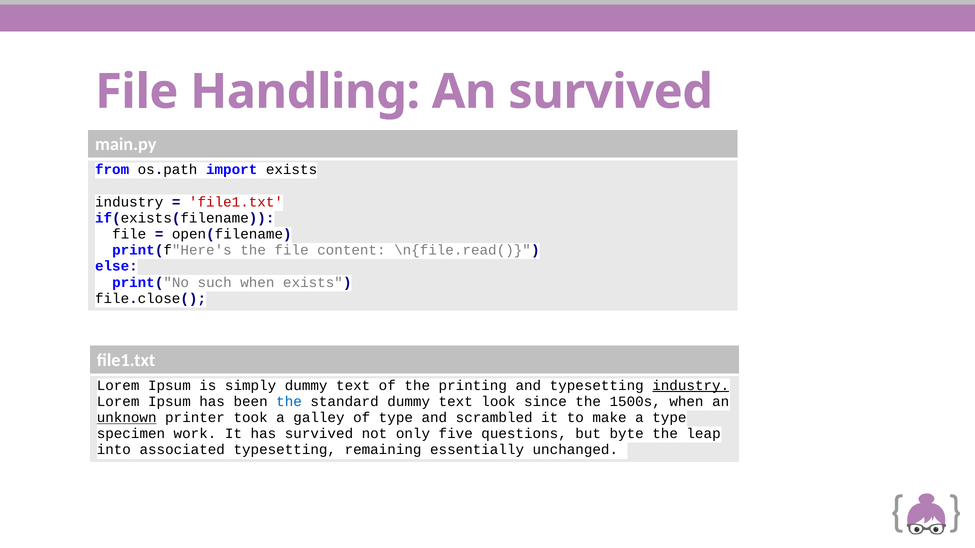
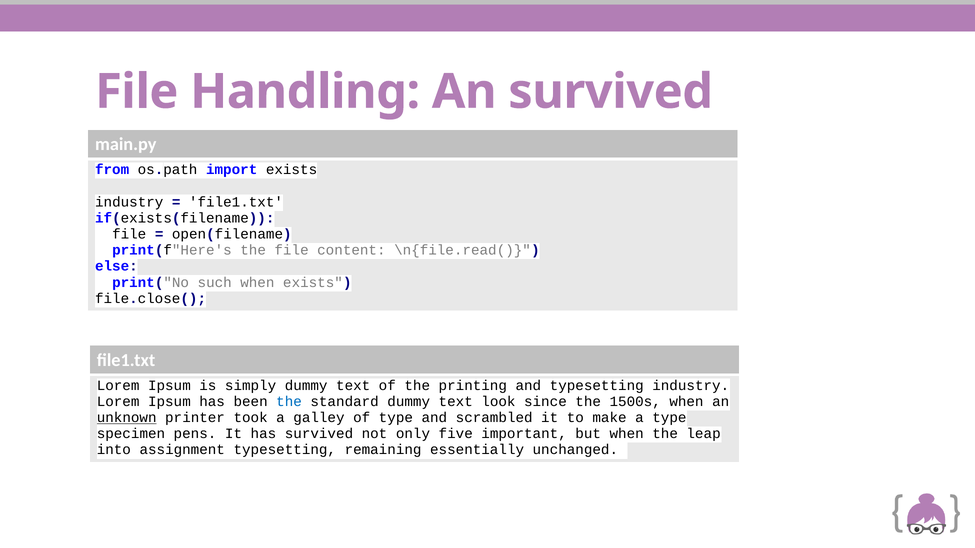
file1.txt at (236, 202) colour: red -> black
industry at (691, 386) underline: present -> none
work: work -> pens
questions: questions -> important
but byte: byte -> when
associated: associated -> assignment
